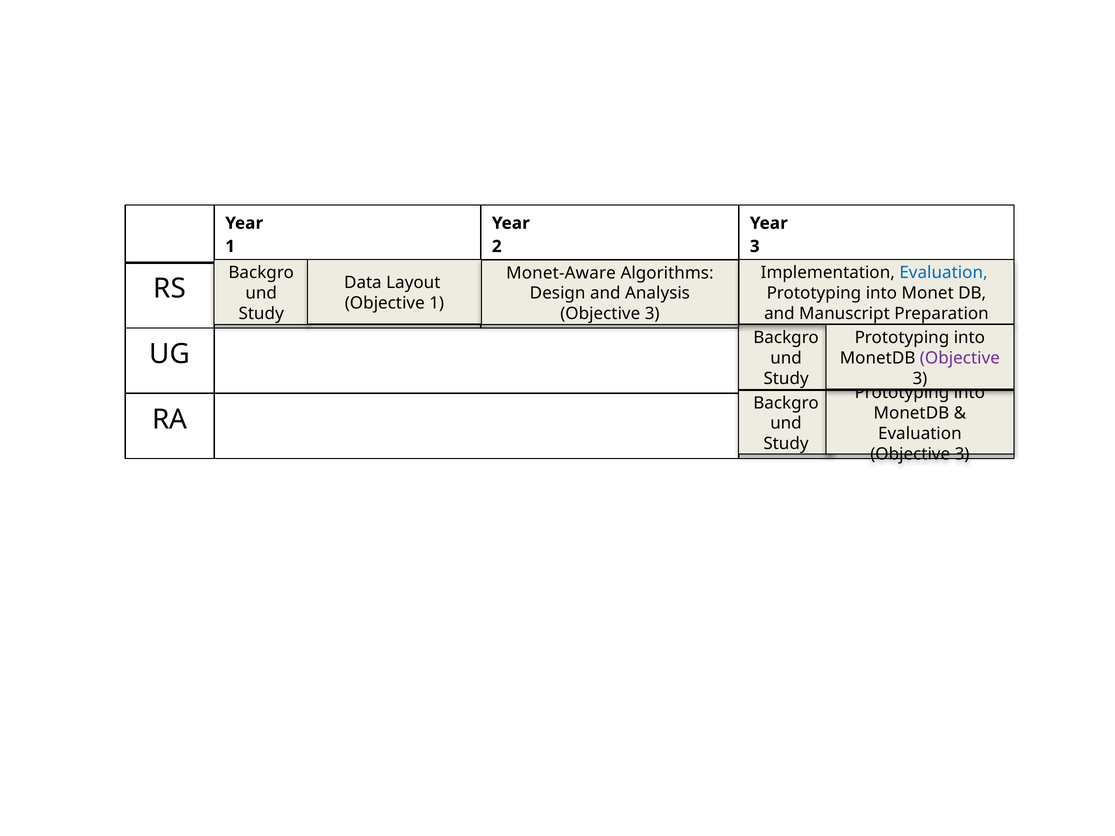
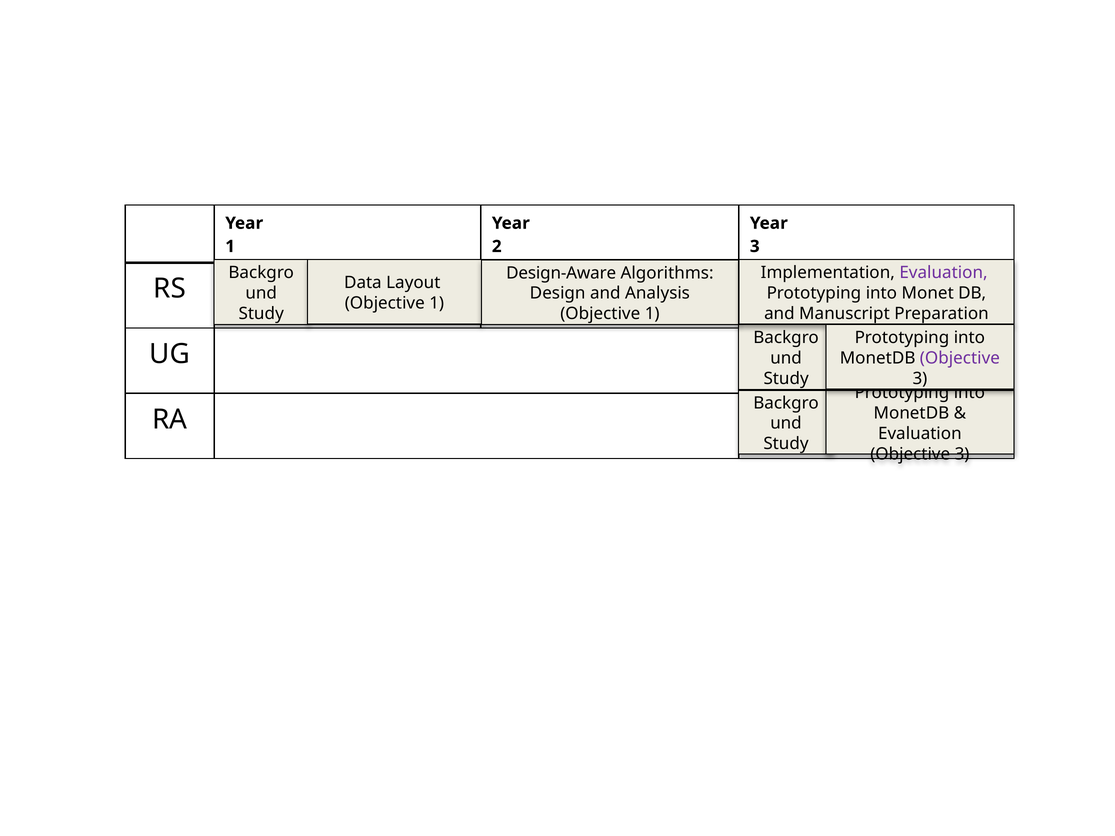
Evaluation at (944, 273) colour: blue -> purple
Monet-Aware: Monet-Aware -> Design-Aware
3 at (652, 314): 3 -> 1
